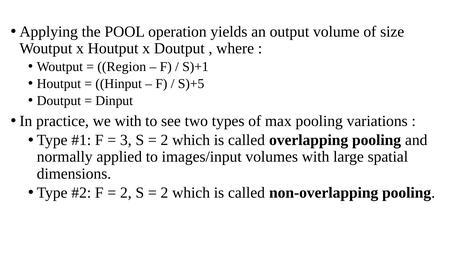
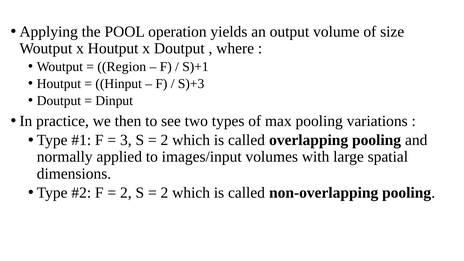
S)+5: S)+5 -> S)+3
we with: with -> then
